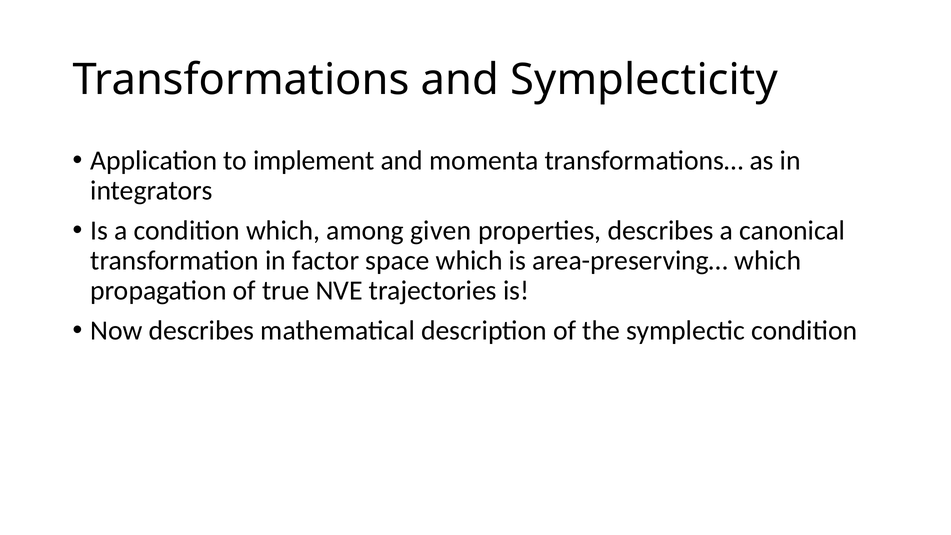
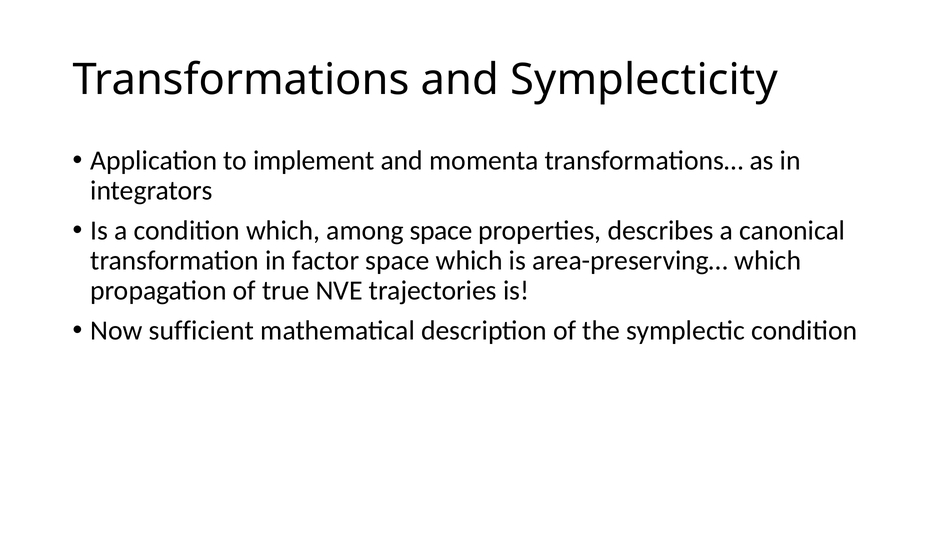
among given: given -> space
Now describes: describes -> sufficient
